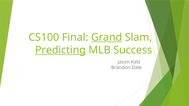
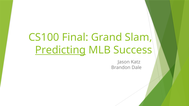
Grand underline: present -> none
